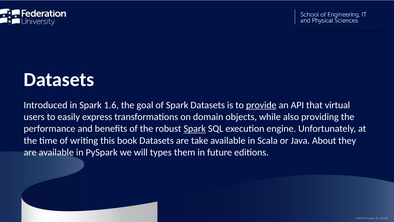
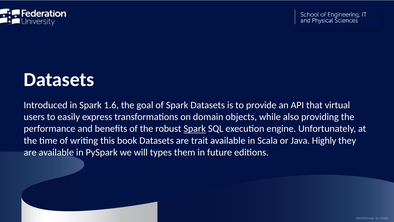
provide underline: present -> none
take: take -> trait
About: About -> Highly
